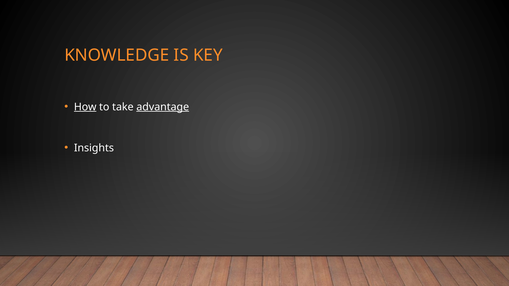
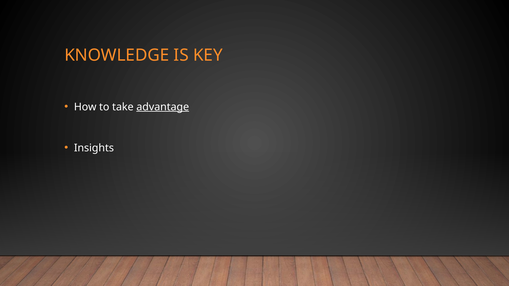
How underline: present -> none
